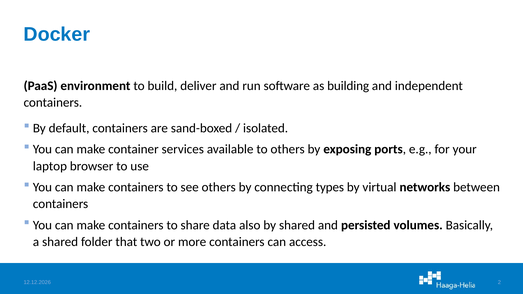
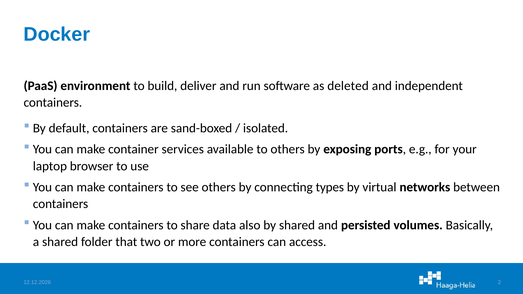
building: building -> deleted
